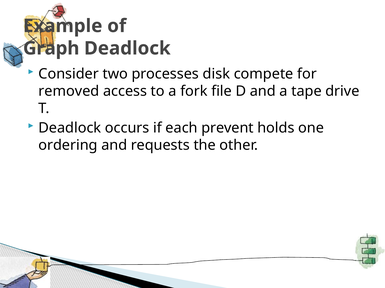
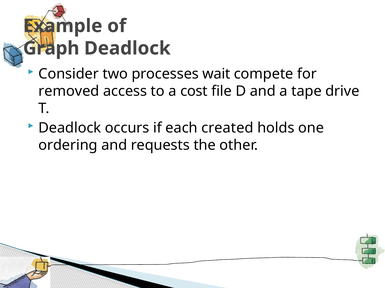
disk: disk -> wait
fork: fork -> cost
prevent: prevent -> created
